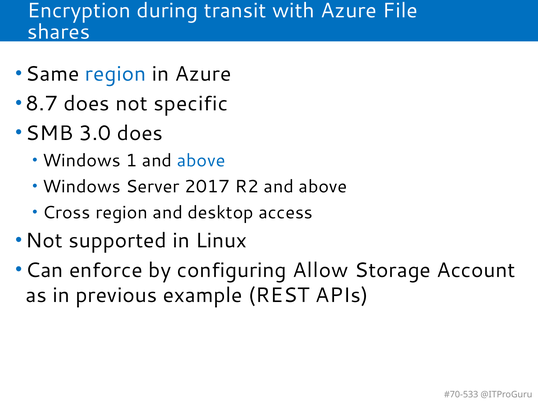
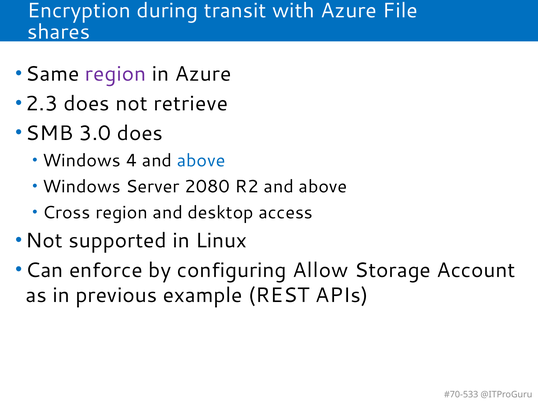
region at (116, 74) colour: blue -> purple
8.7: 8.7 -> 2.3
specific: specific -> retrieve
1: 1 -> 4
2017: 2017 -> 2080
